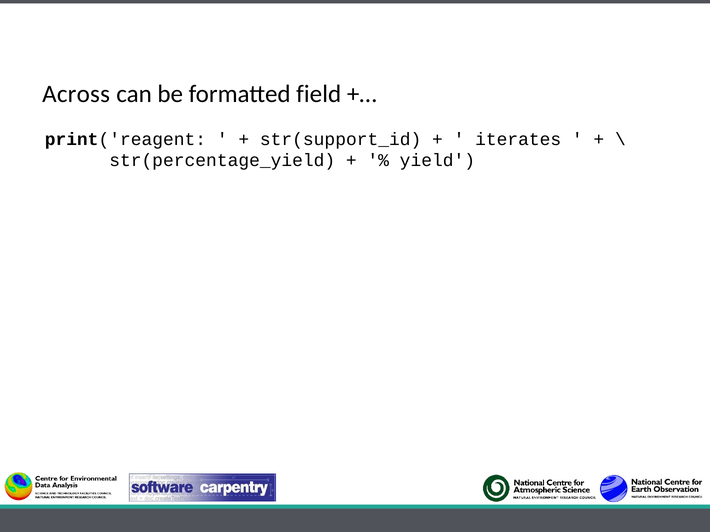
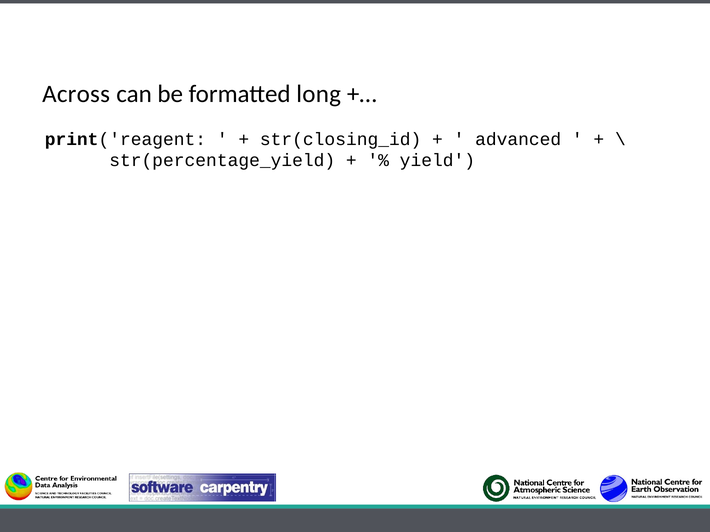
field: field -> long
str(support_id: str(support_id -> str(closing_id
iterates: iterates -> advanced
